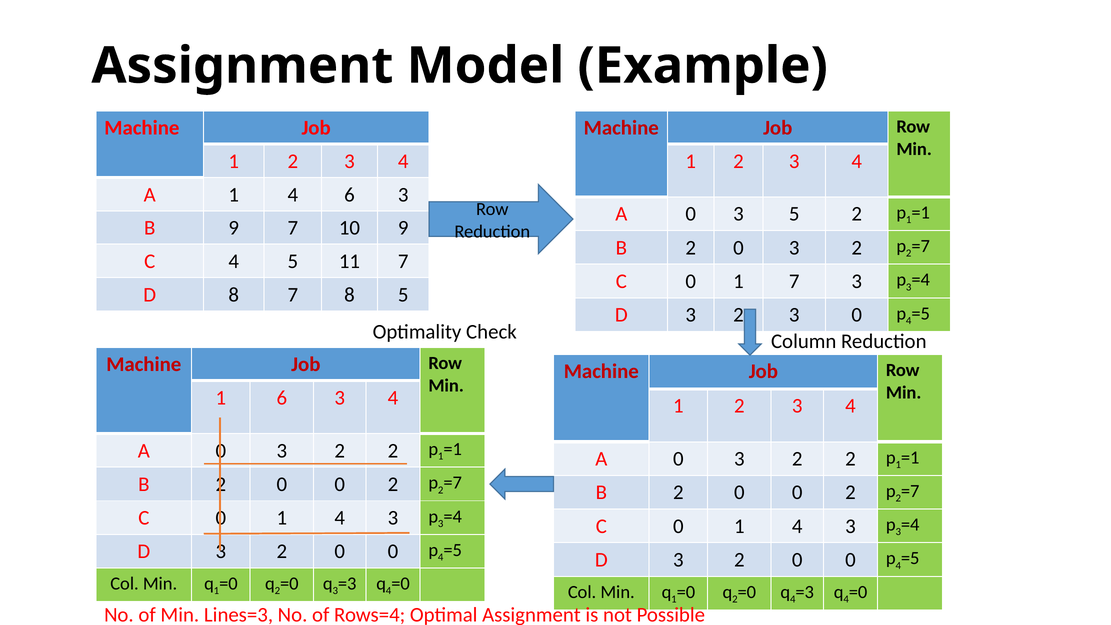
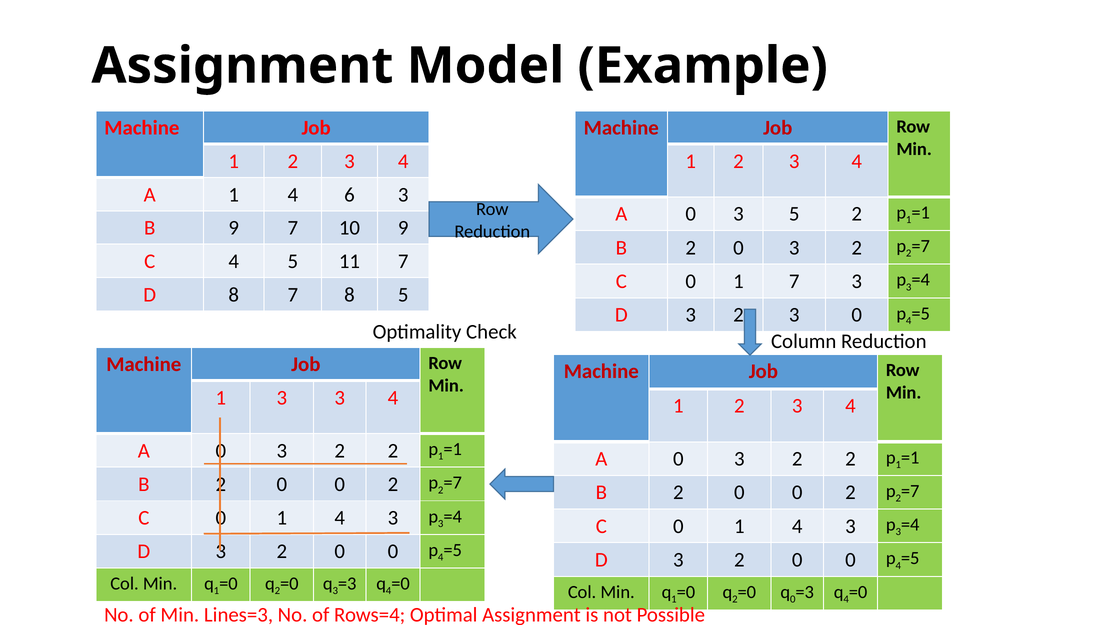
1 6: 6 -> 3
4 at (793, 599): 4 -> 0
